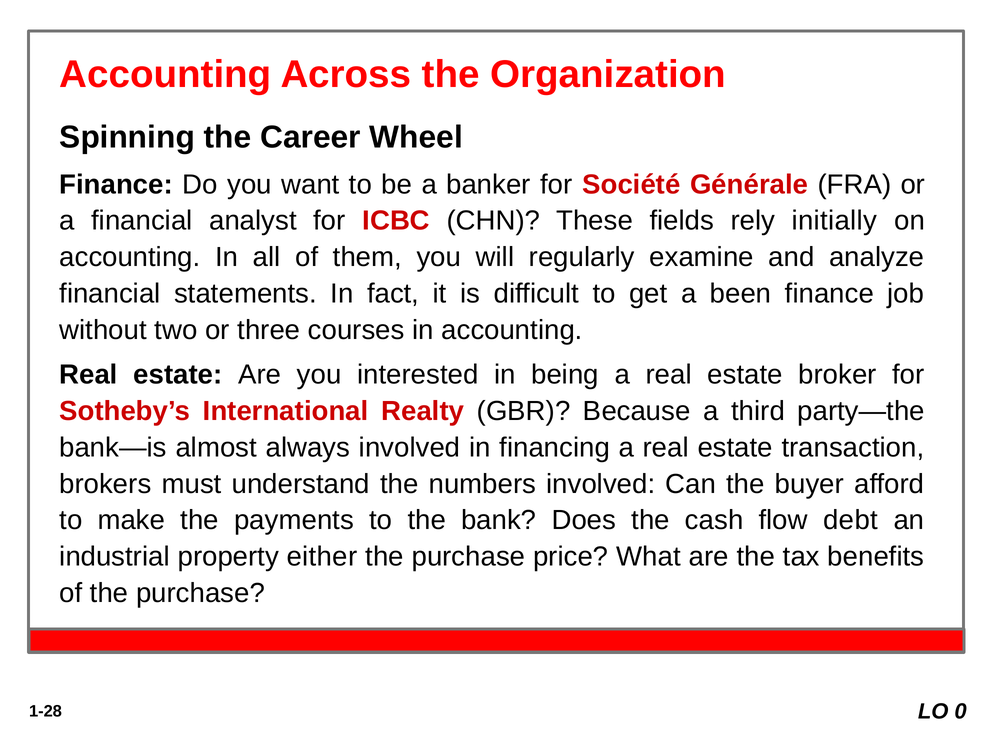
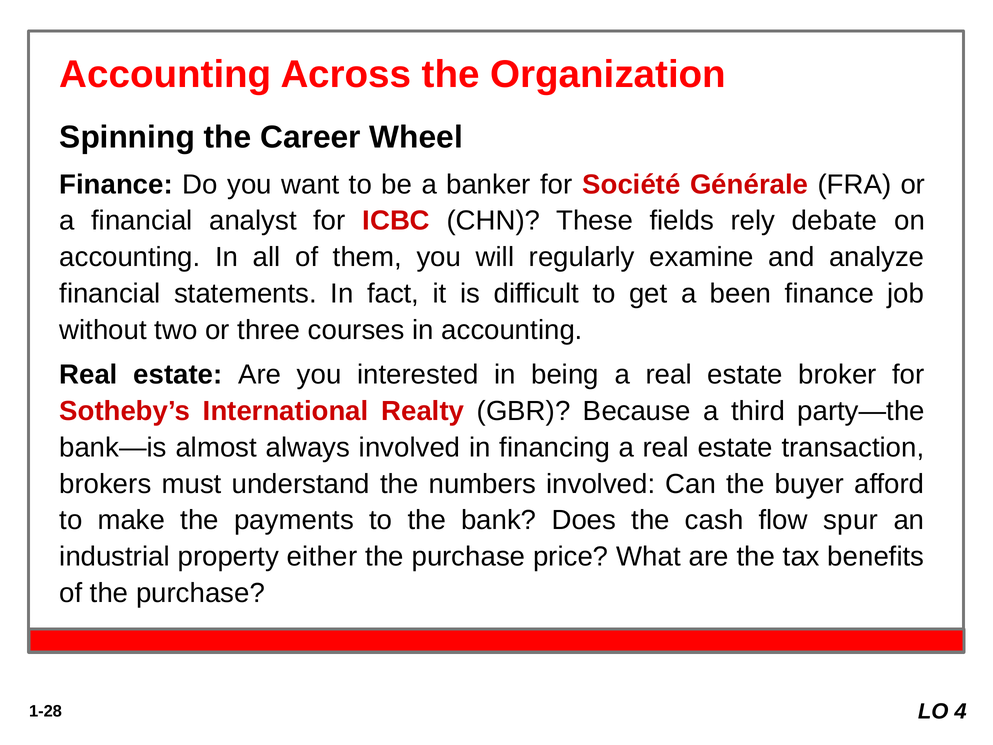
initially: initially -> debate
debt: debt -> spur
0: 0 -> 4
